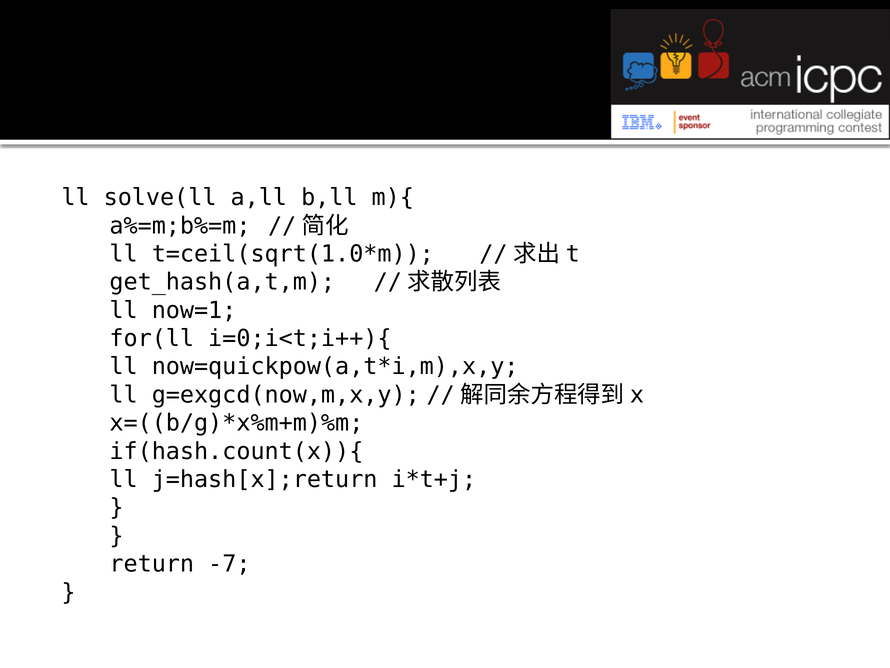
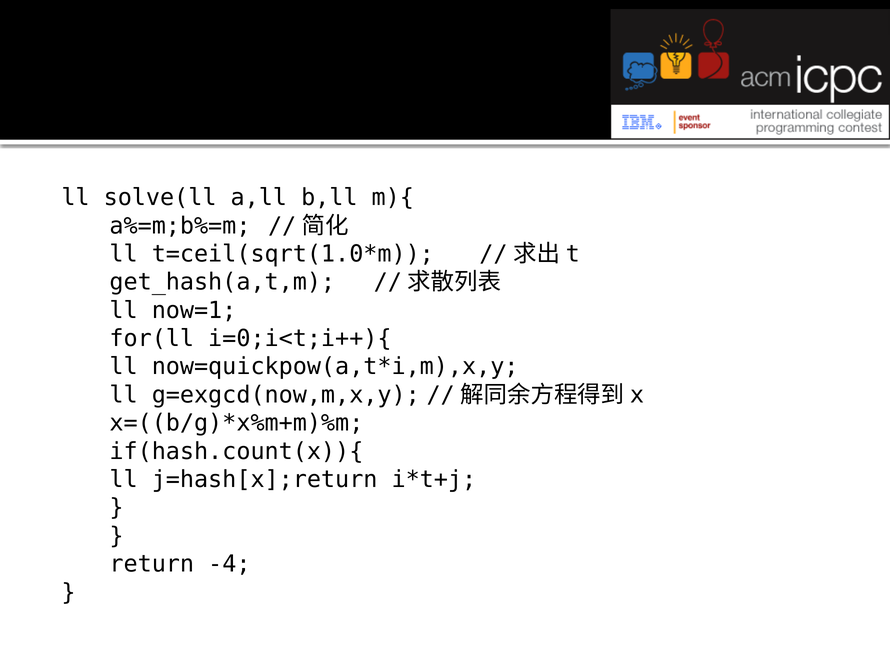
-7: -7 -> -4
